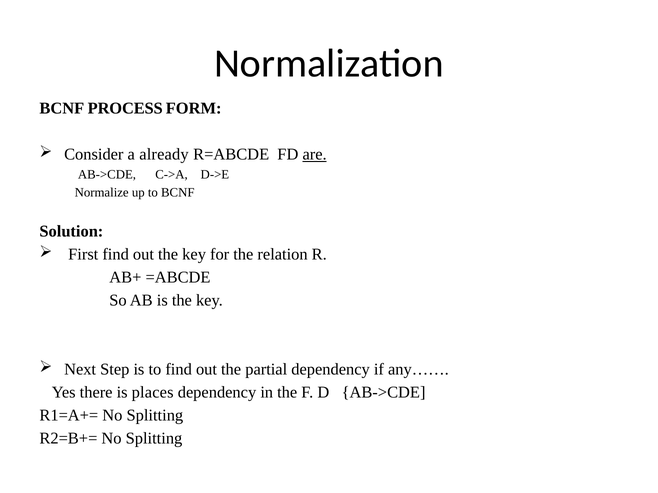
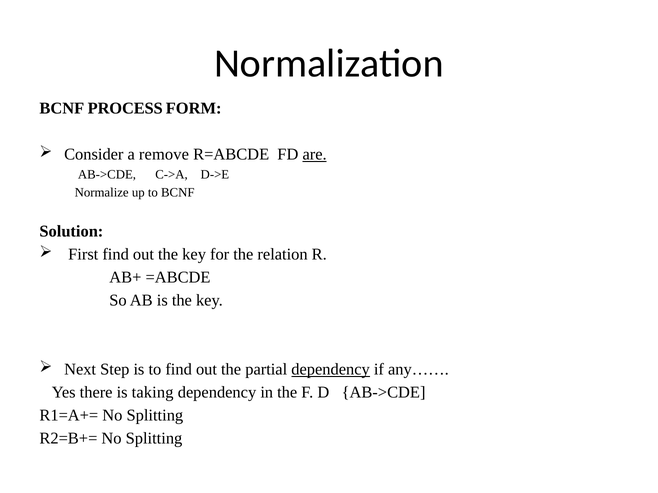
already: already -> remove
dependency at (331, 370) underline: none -> present
places: places -> taking
